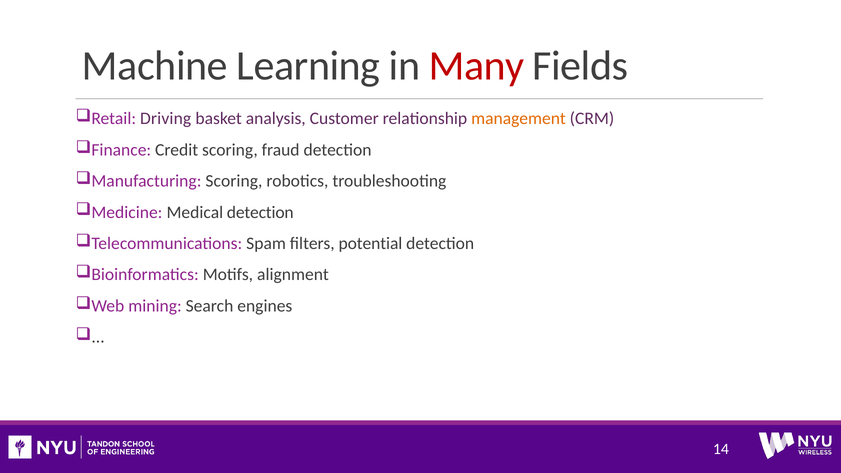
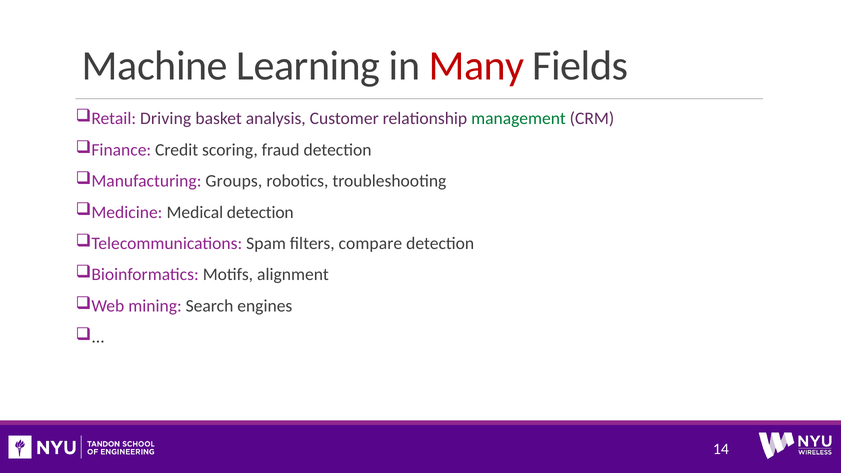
management colour: orange -> green
Manufacturing Scoring: Scoring -> Groups
potential: potential -> compare
